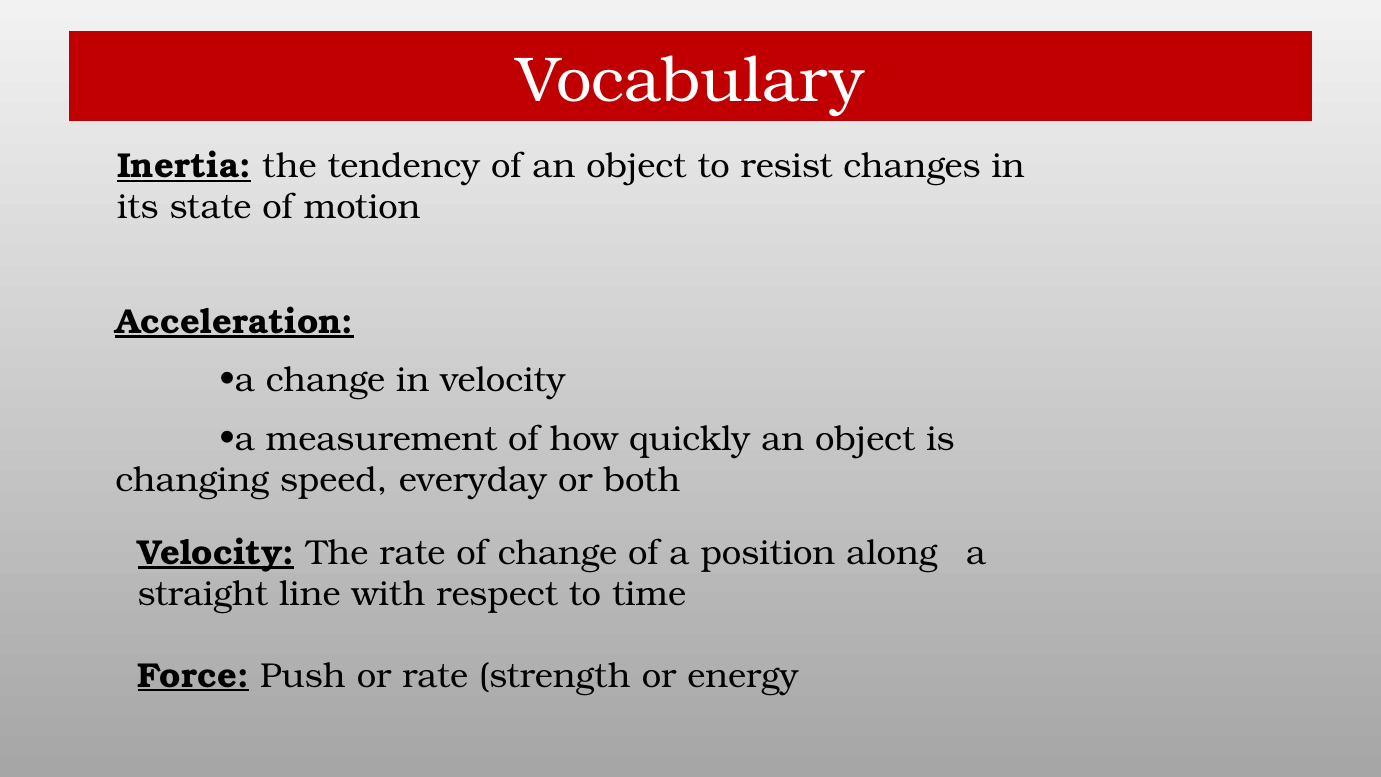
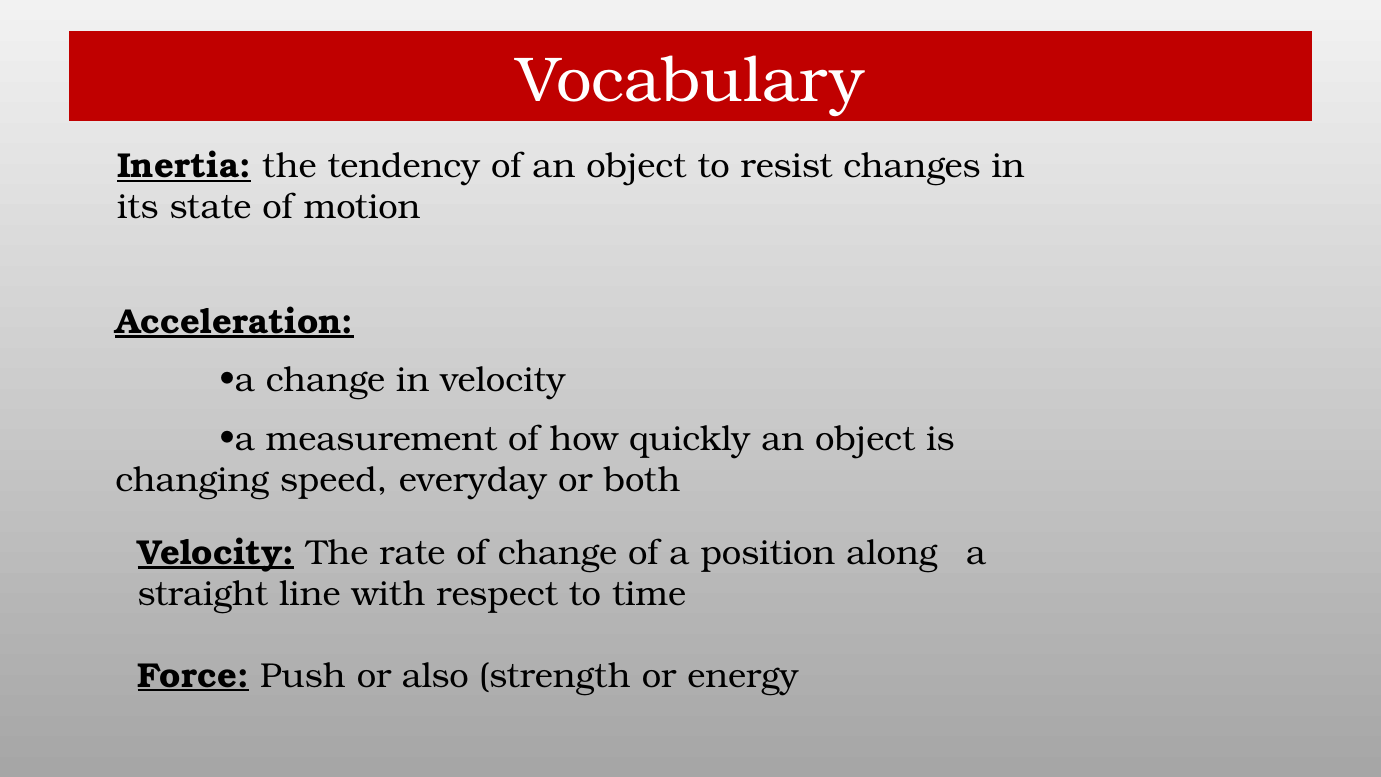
or rate: rate -> also
